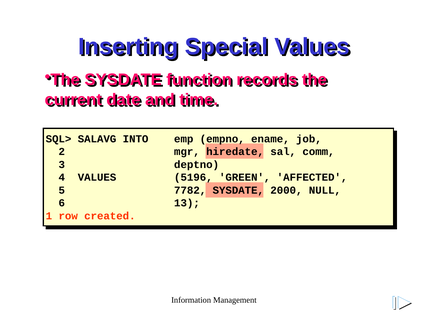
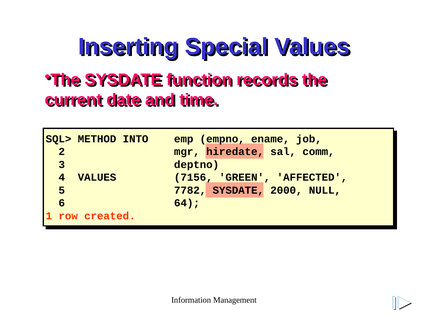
SALAVG: SALAVG -> METHOD
5196: 5196 -> 7156
13: 13 -> 64
